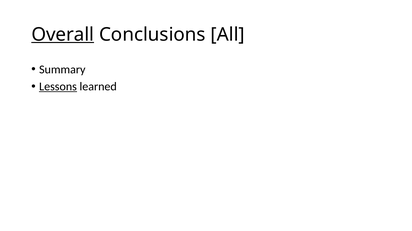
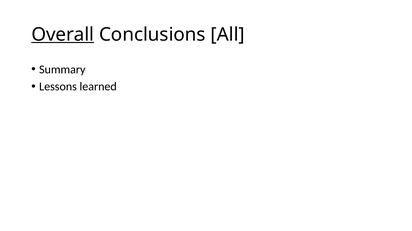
Lessons underline: present -> none
